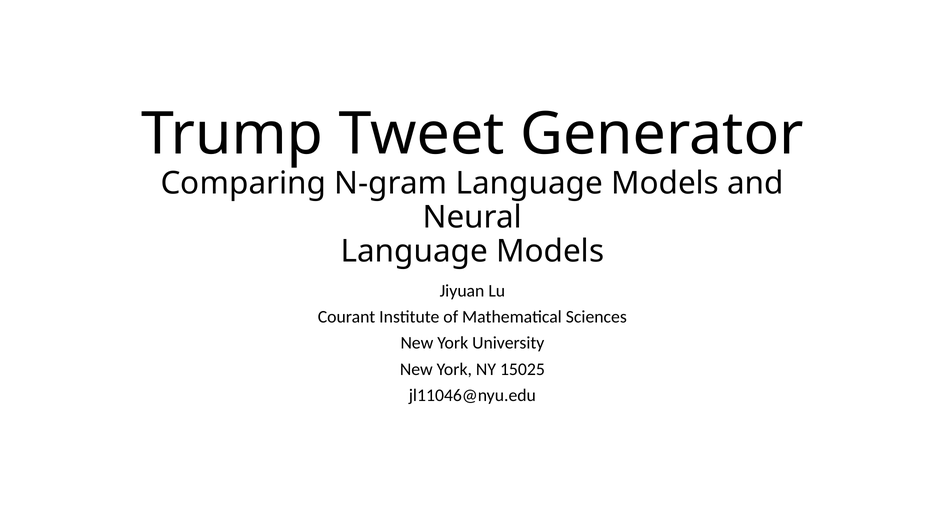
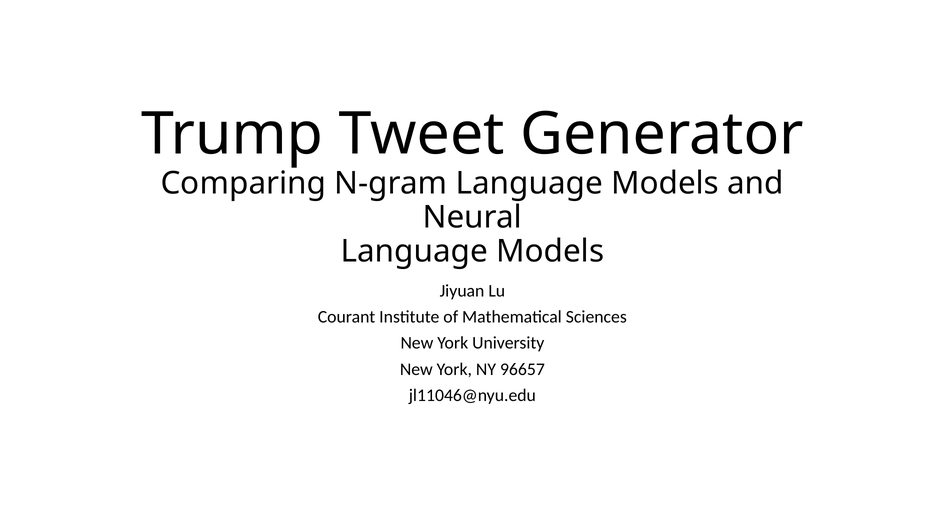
15025: 15025 -> 96657
